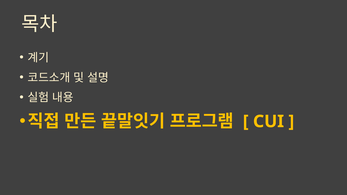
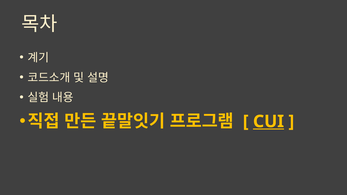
CUI underline: none -> present
